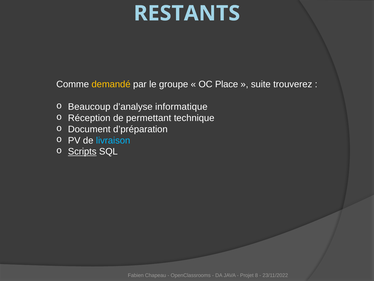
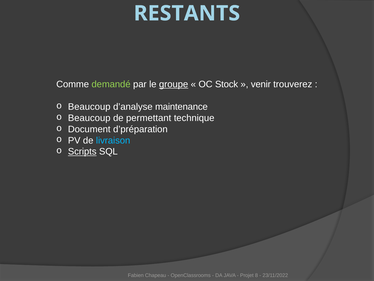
demandé colour: yellow -> light green
groupe underline: none -> present
Place: Place -> Stock
suite: suite -> venir
informatique: informatique -> maintenance
Réception at (89, 118): Réception -> Beaucoup
